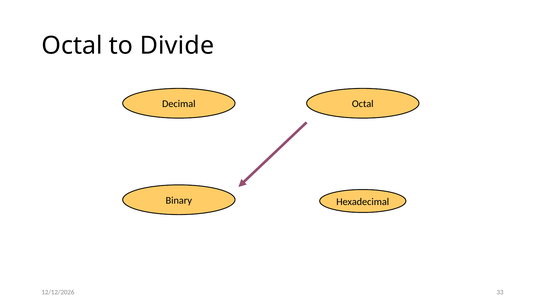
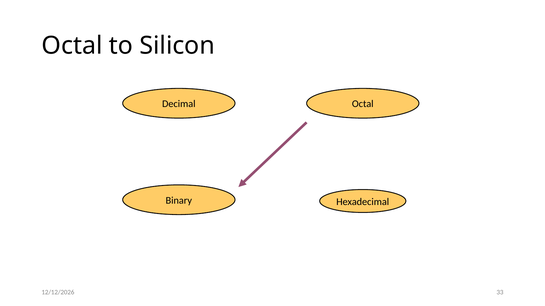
Divide: Divide -> Silicon
